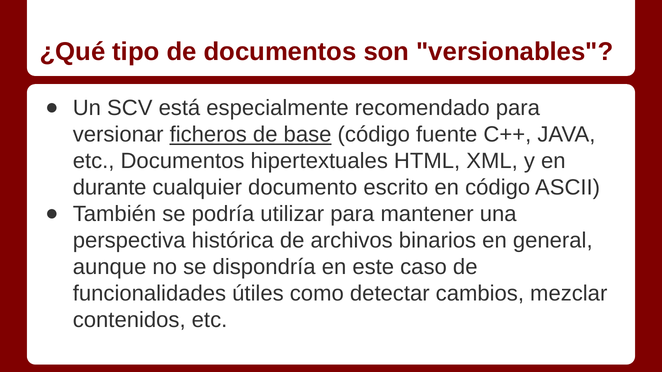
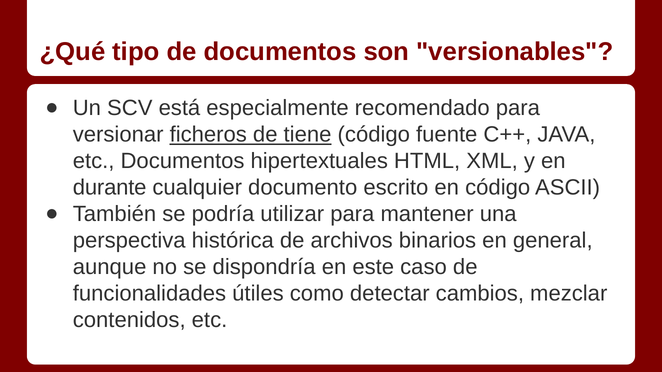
base: base -> tiene
